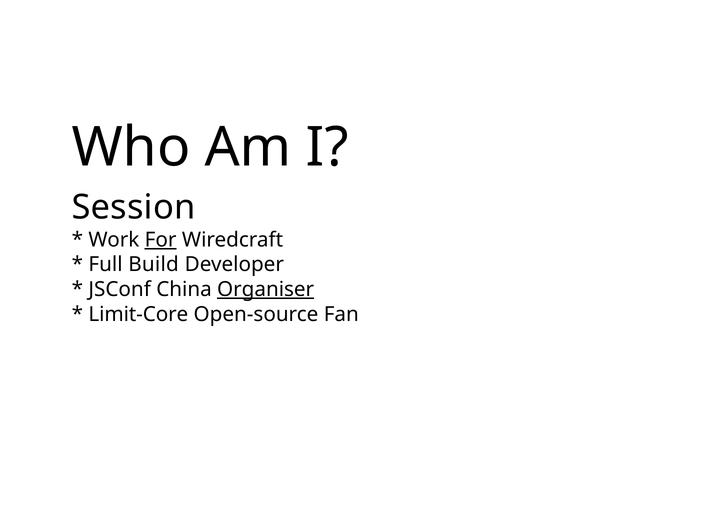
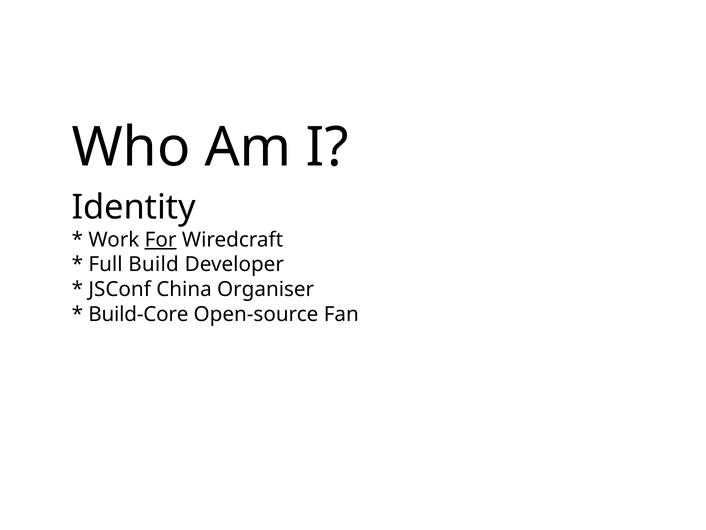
Session: Session -> Identity
Organiser underline: present -> none
Limit-Core: Limit-Core -> Build-Core
